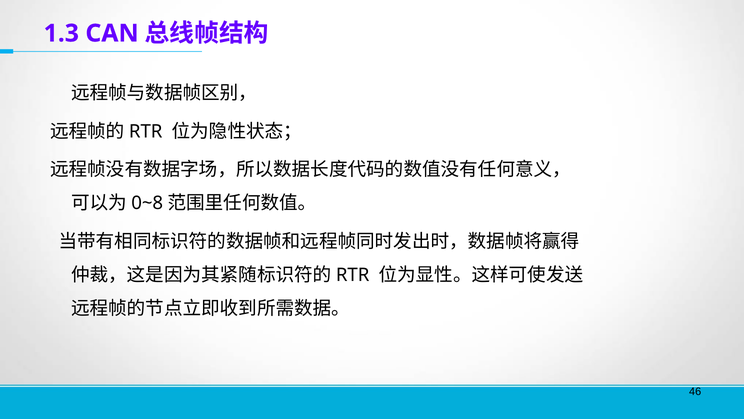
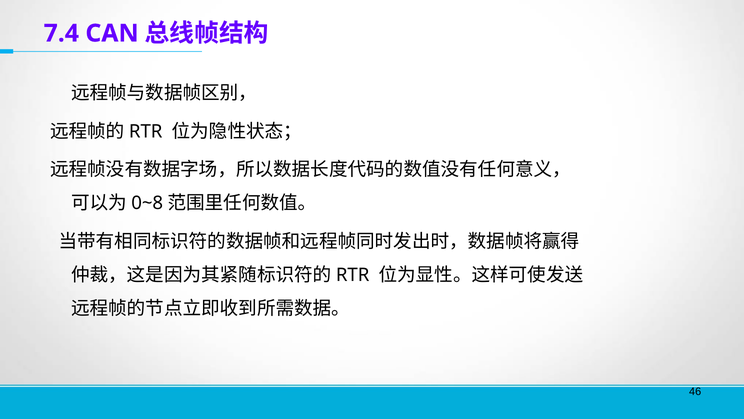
1.3: 1.3 -> 7.4
